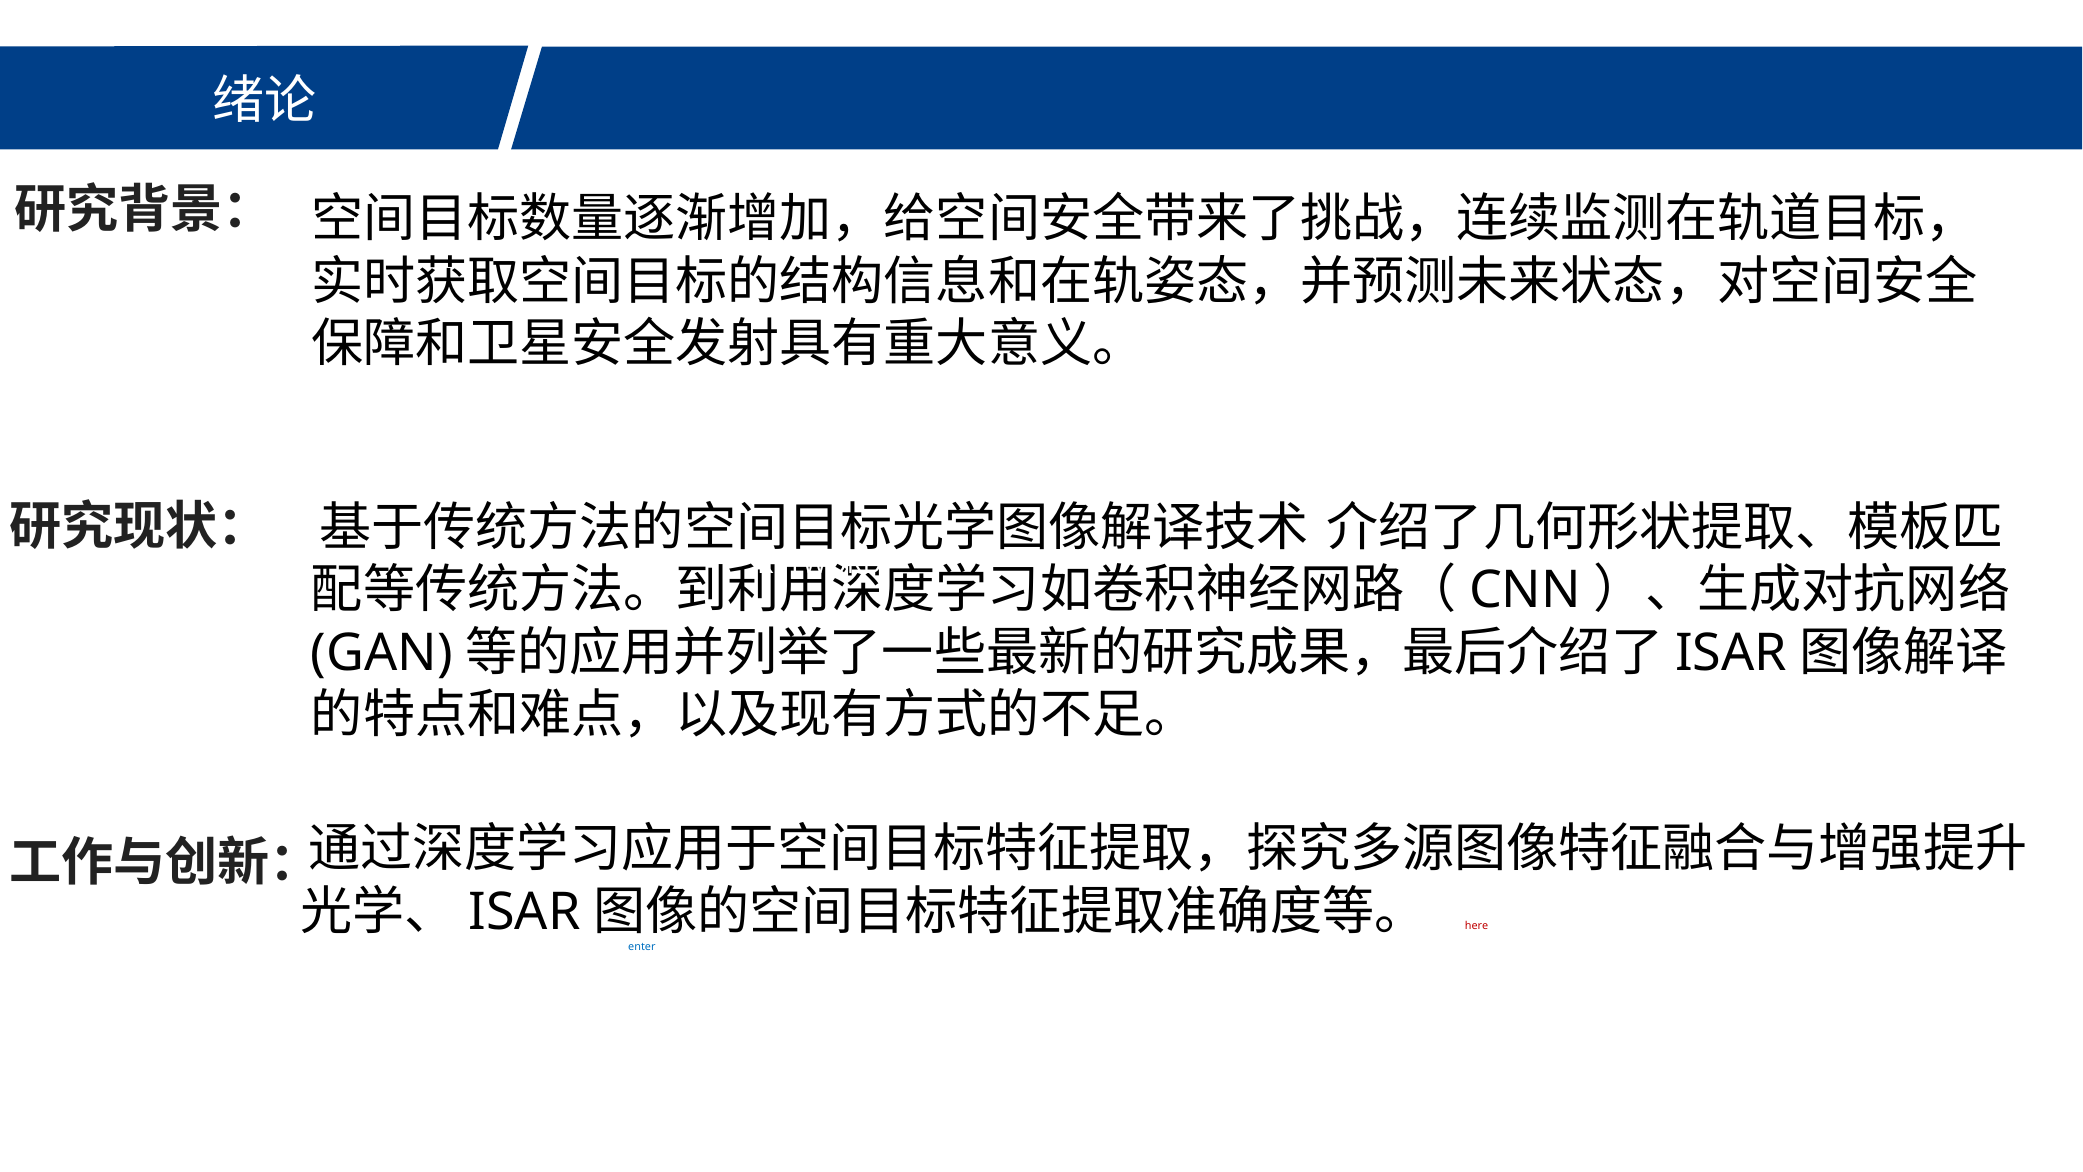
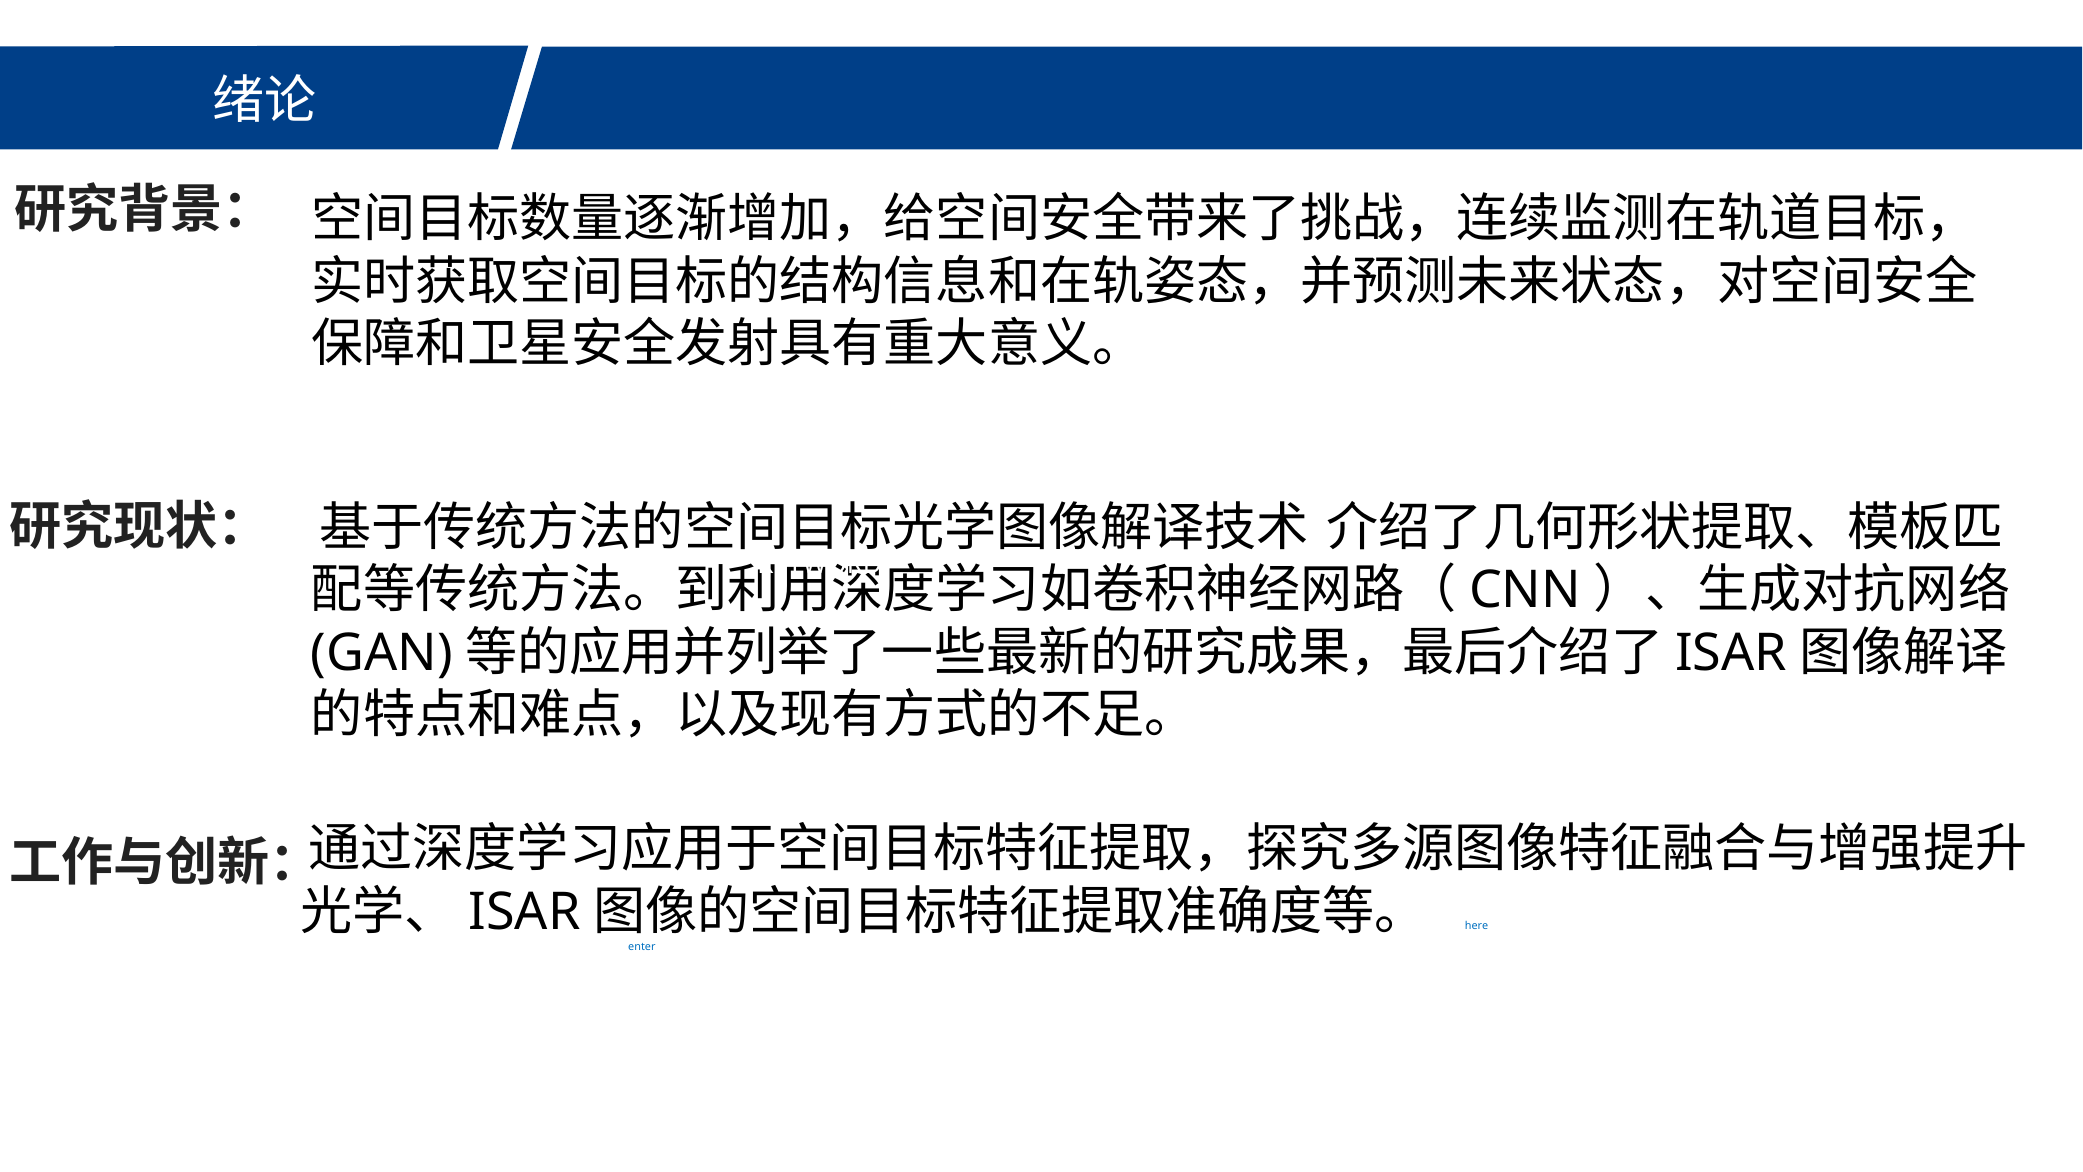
here at (1477, 926) colour: red -> blue
